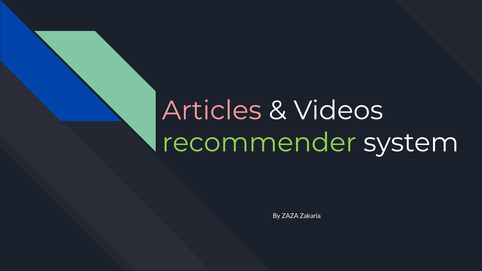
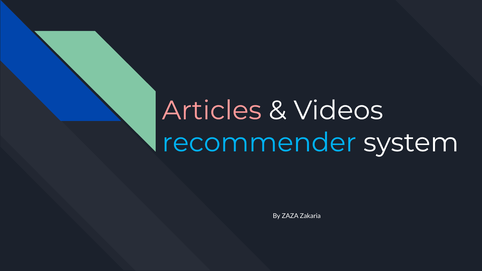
recommender colour: light green -> light blue
